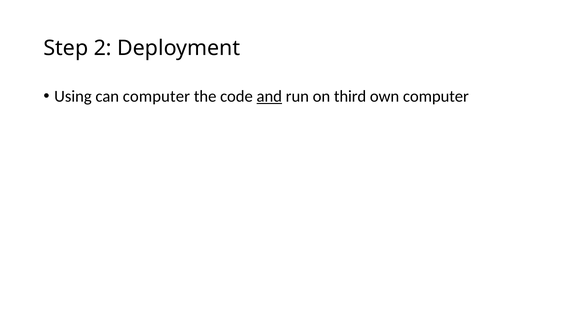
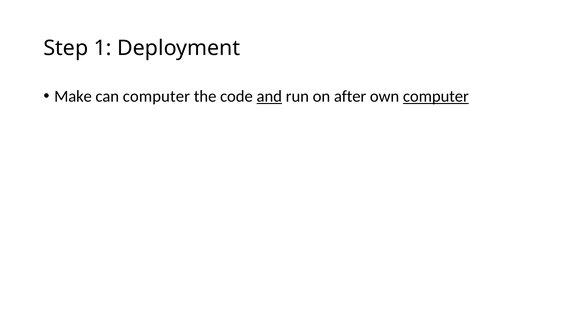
2: 2 -> 1
Using: Using -> Make
third: third -> after
computer at (436, 97) underline: none -> present
